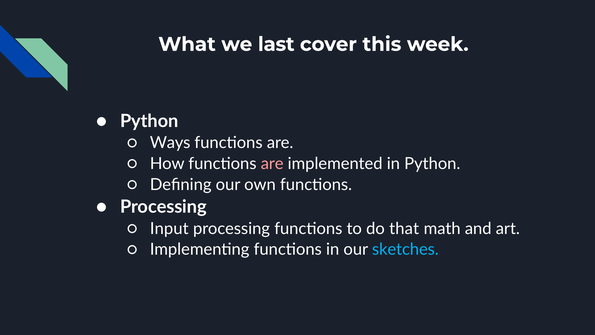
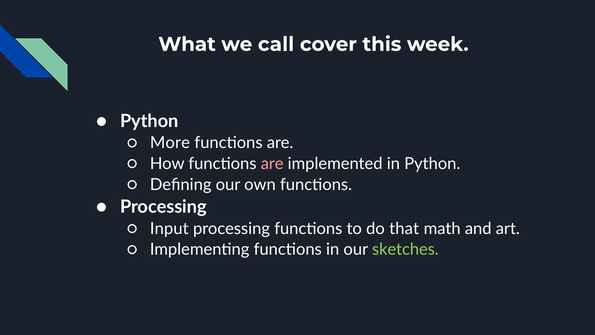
last: last -> call
Ways: Ways -> More
sketches colour: light blue -> light green
